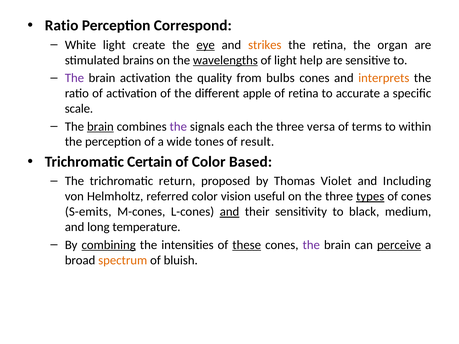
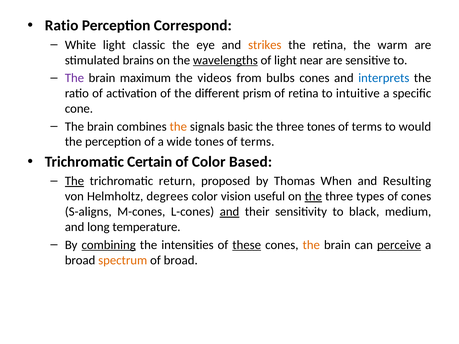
create: create -> classic
eye underline: present -> none
organ: organ -> warm
help: help -> near
brain activation: activation -> maximum
quality: quality -> videos
interprets colour: orange -> blue
apple: apple -> prism
accurate: accurate -> intuitive
scale: scale -> cone
brain at (100, 127) underline: present -> none
the at (178, 127) colour: purple -> orange
each: each -> basic
three versa: versa -> tones
within: within -> would
result at (257, 142): result -> terms
The at (74, 181) underline: none -> present
Violet: Violet -> When
Including: Including -> Resulting
referred: referred -> degrees
the at (313, 197) underline: none -> present
types underline: present -> none
S-emits: S-emits -> S-aligns
the at (311, 245) colour: purple -> orange
of bluish: bluish -> broad
